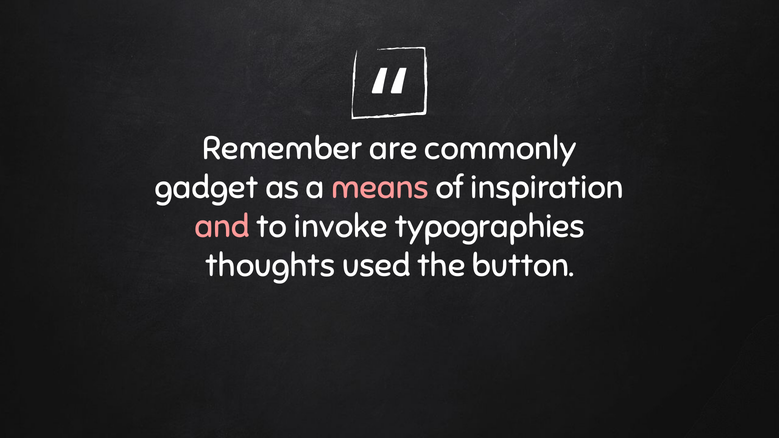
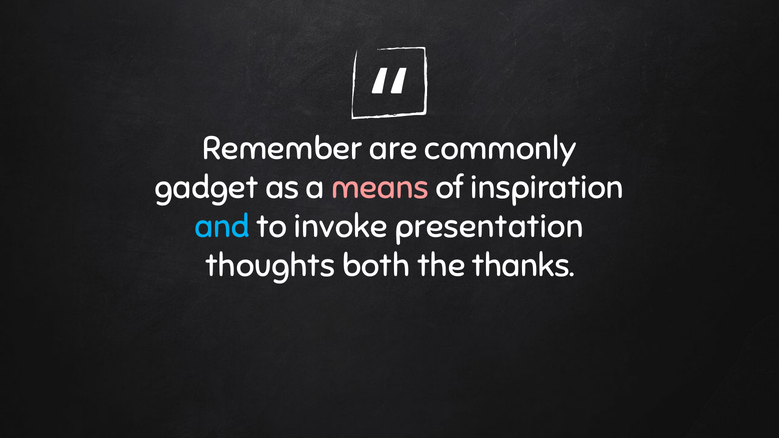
and colour: pink -> light blue
typographies: typographies -> presentation
used: used -> both
button: button -> thanks
